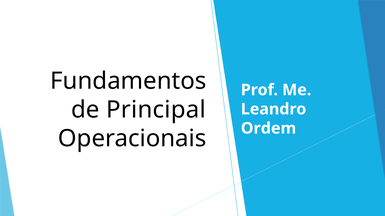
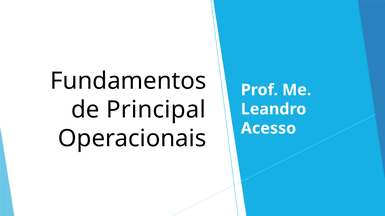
Ordem: Ordem -> Acesso
